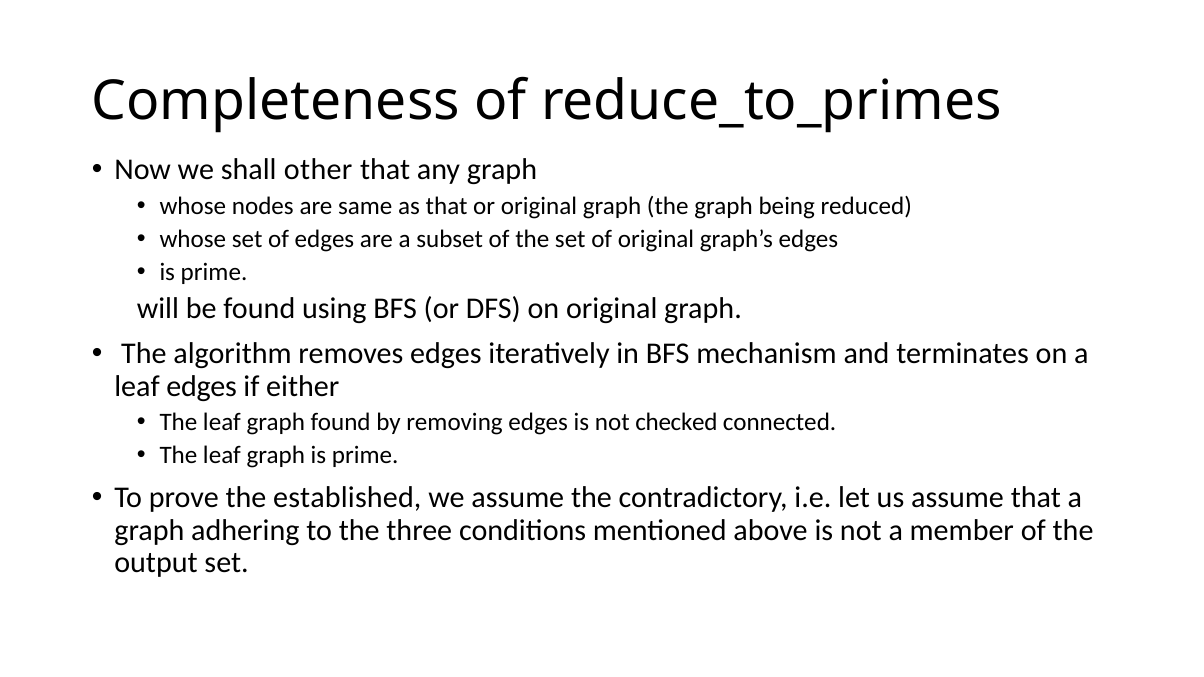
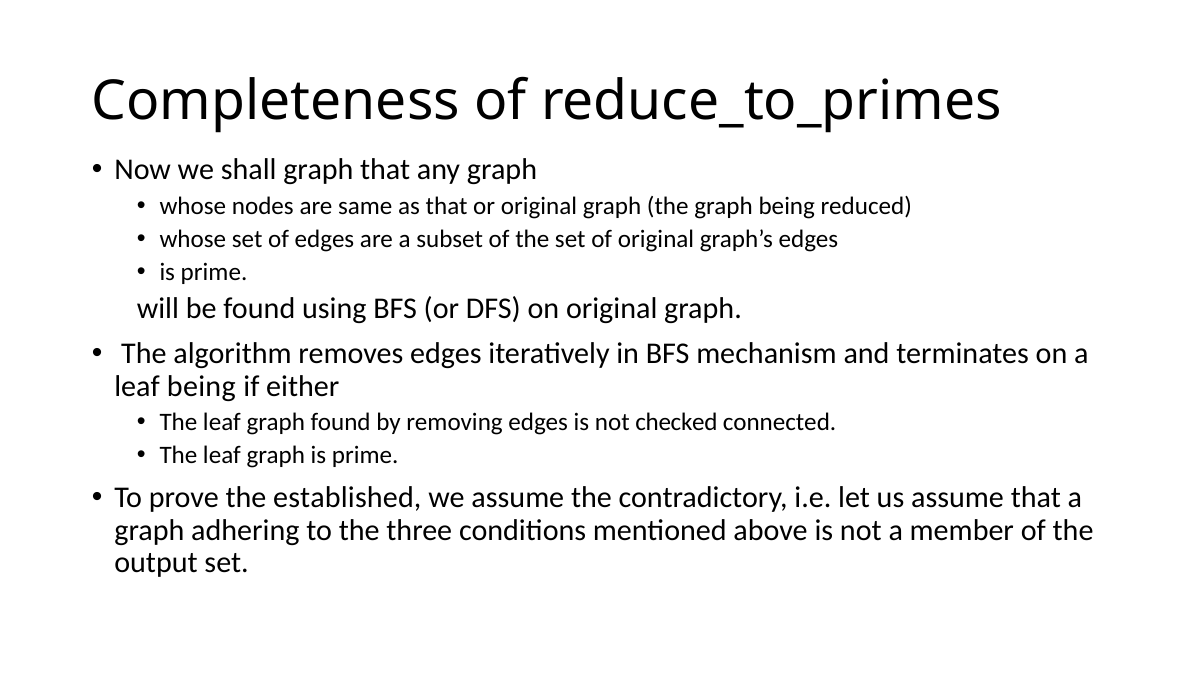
shall other: other -> graph
leaf edges: edges -> being
